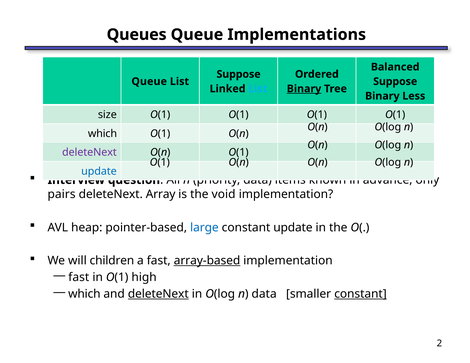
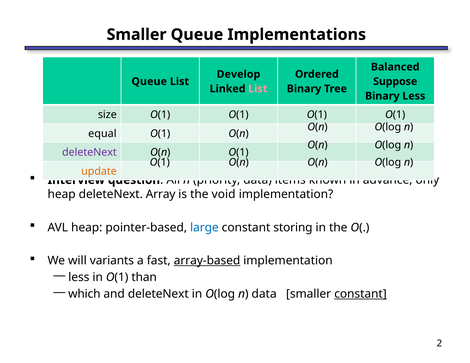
Queues at (137, 35): Queues -> Smaller
Suppose at (239, 74): Suppose -> Develop
List at (258, 89) colour: light blue -> pink
Binary at (304, 89) underline: present -> none
which at (102, 134): which -> equal
update at (99, 171) colour: blue -> orange
pairs at (62, 194): pairs -> heap
constant update: update -> storing
children: children -> variants
fast at (79, 277): fast -> less
high: high -> than
deleteNext at (158, 294) underline: present -> none
